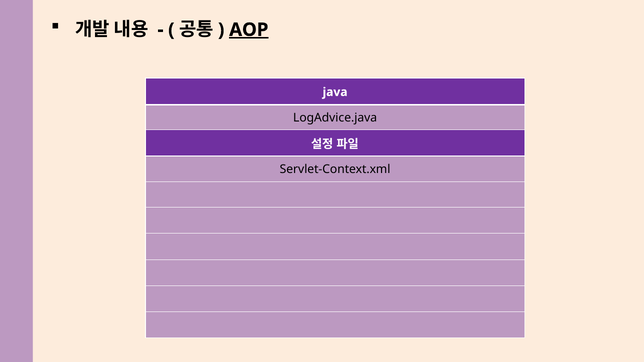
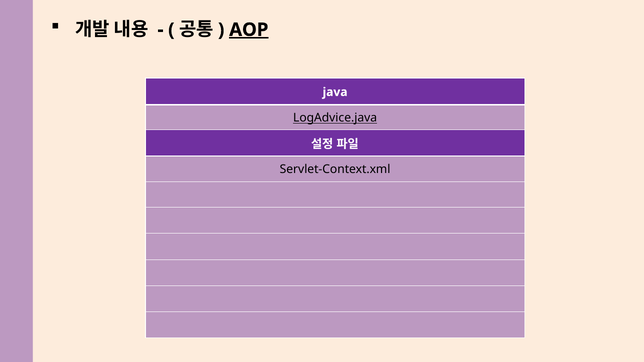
LogAdvice.java underline: none -> present
